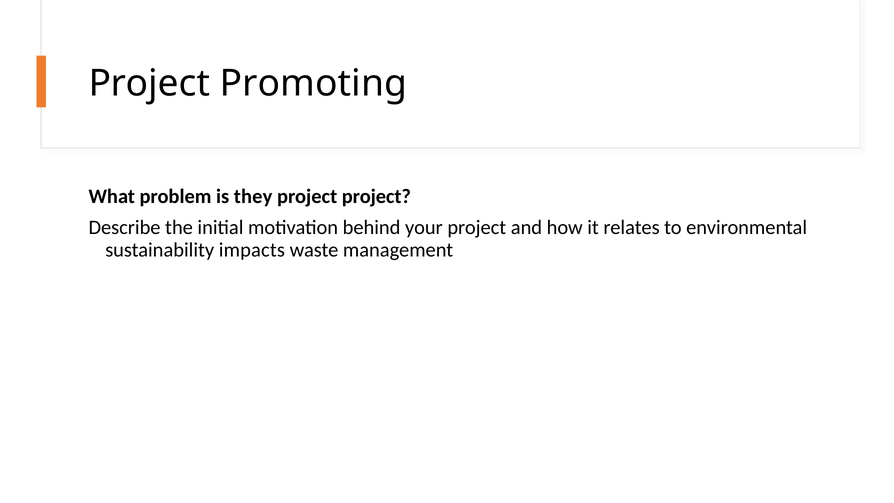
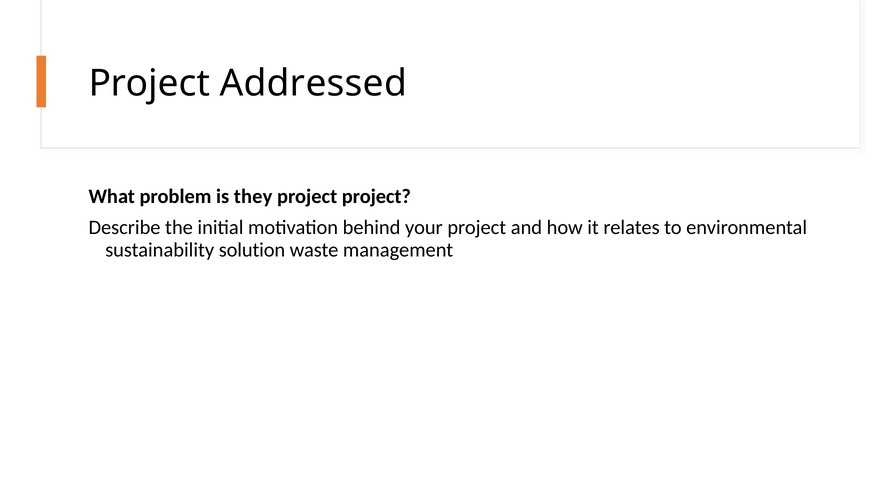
Promoting: Promoting -> Addressed
impacts: impacts -> solution
